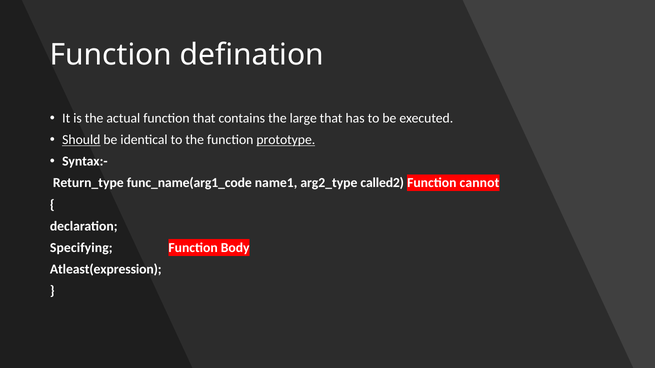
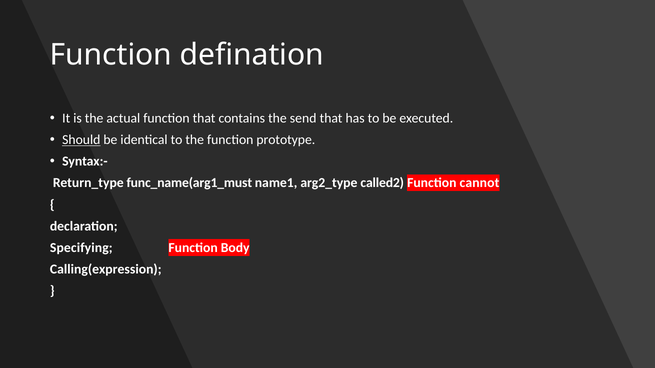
large: large -> send
prototype underline: present -> none
func_name(arg1_code: func_name(arg1_code -> func_name(arg1_must
Atleast(expression: Atleast(expression -> Calling(expression
